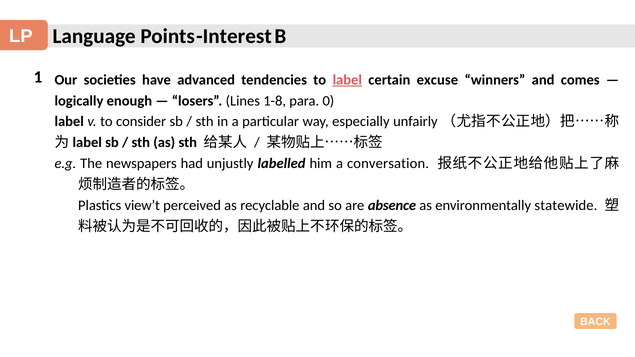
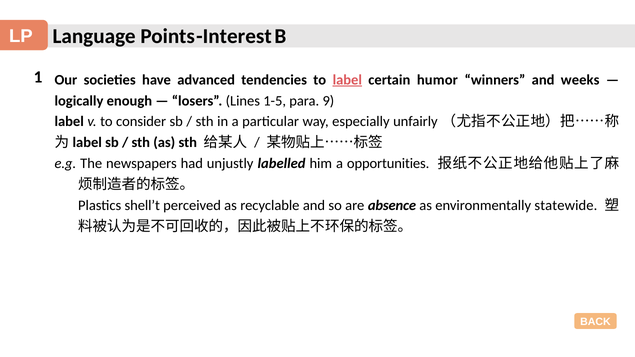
excuse: excuse -> humor
comes: comes -> weeks
1-8: 1-8 -> 1-5
0: 0 -> 9
conversation: conversation -> opportunities
view’t: view’t -> shell’t
